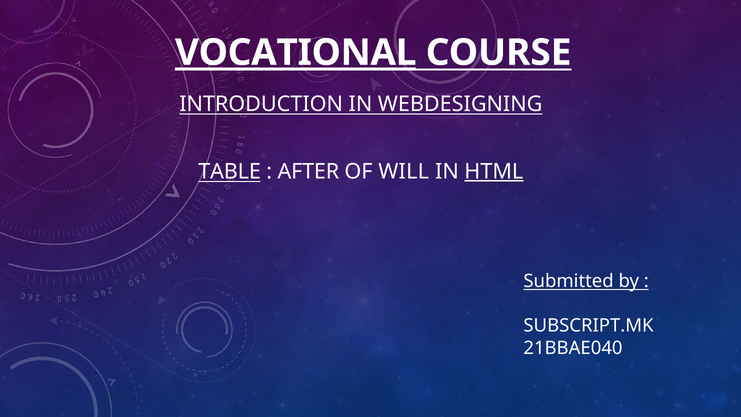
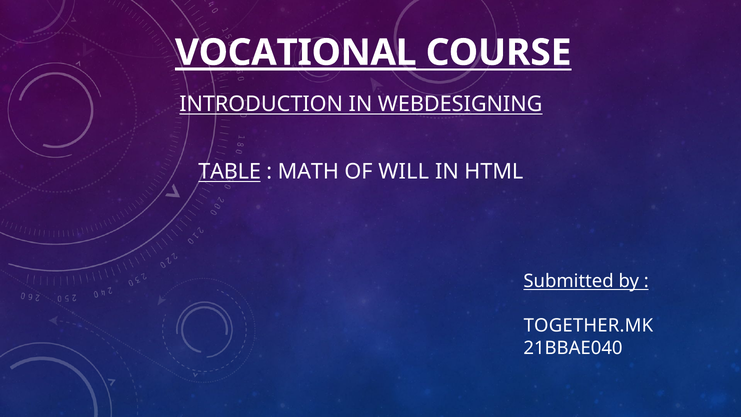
AFTER: AFTER -> MATH
HTML underline: present -> none
SUBSCRIPT.MK: SUBSCRIPT.MK -> TOGETHER.MK
